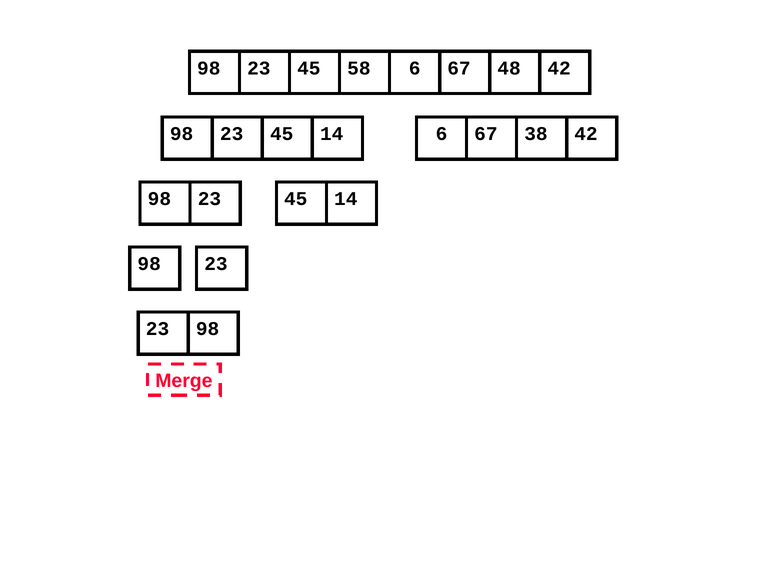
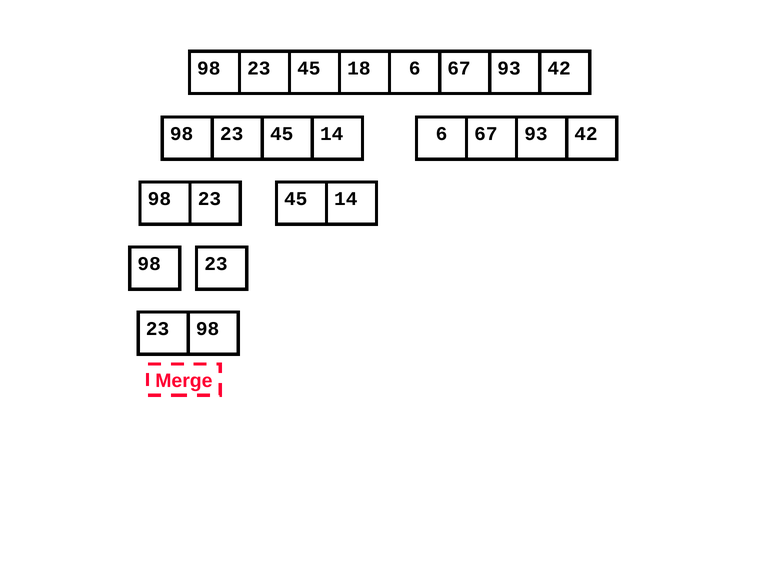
58: 58 -> 18
48 at (509, 68): 48 -> 93
14 6 38: 38 -> 93
